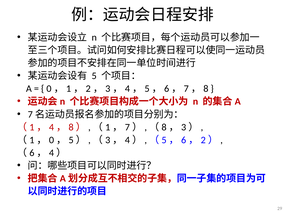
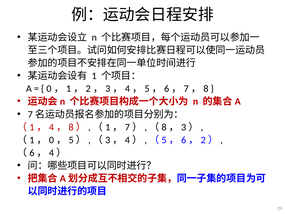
5: 5 -> 1
